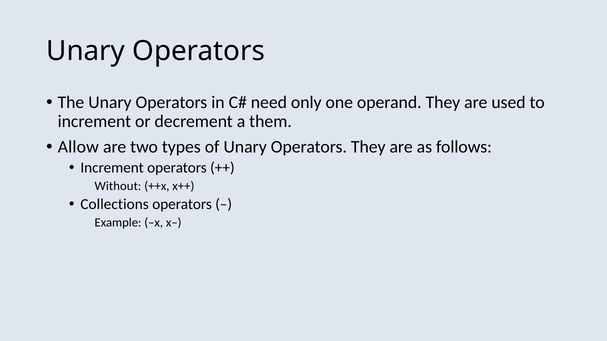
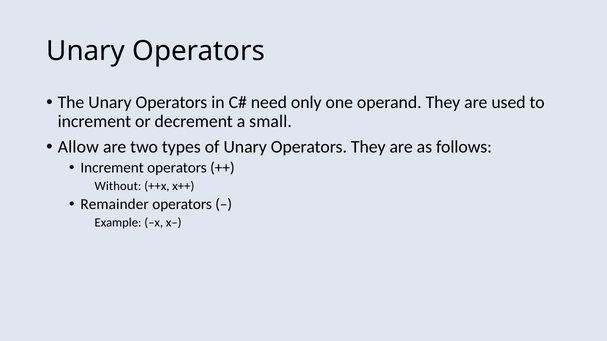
them: them -> small
Collections: Collections -> Remainder
